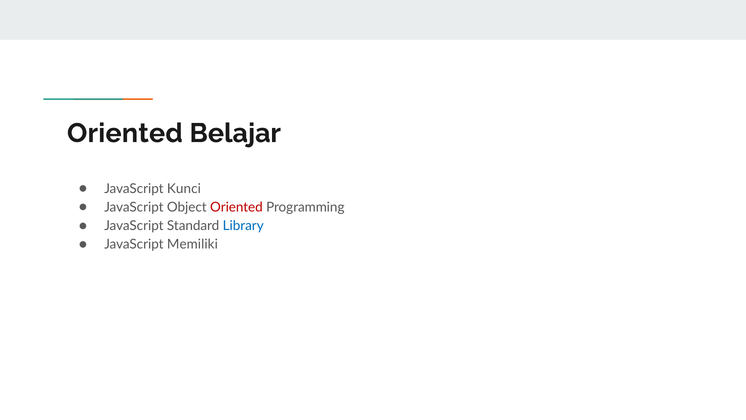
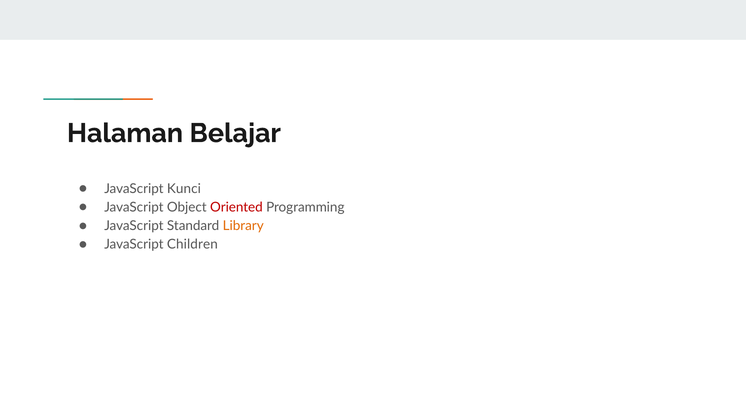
Oriented at (125, 133): Oriented -> Halaman
Library colour: blue -> orange
Memiliki: Memiliki -> Children
